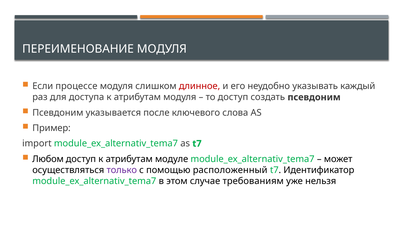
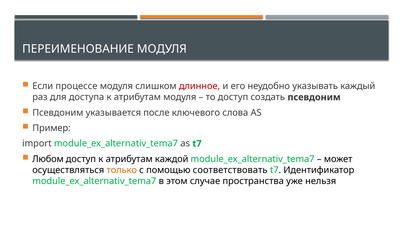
модуле: модуле -> каждой
только colour: purple -> orange
расположенный: расположенный -> соответствовать
требованиям: требованиям -> пространства
